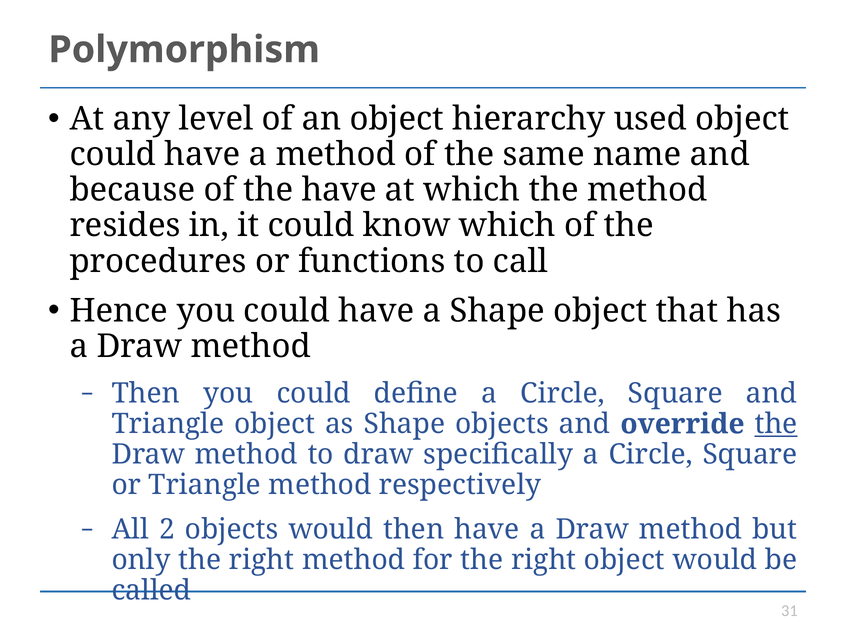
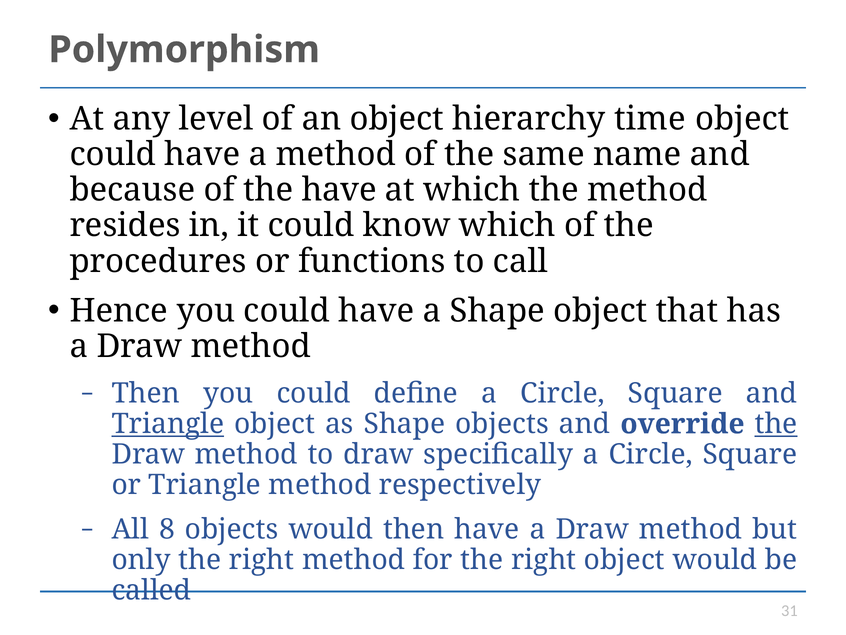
used: used -> time
Triangle at (168, 424) underline: none -> present
2: 2 -> 8
